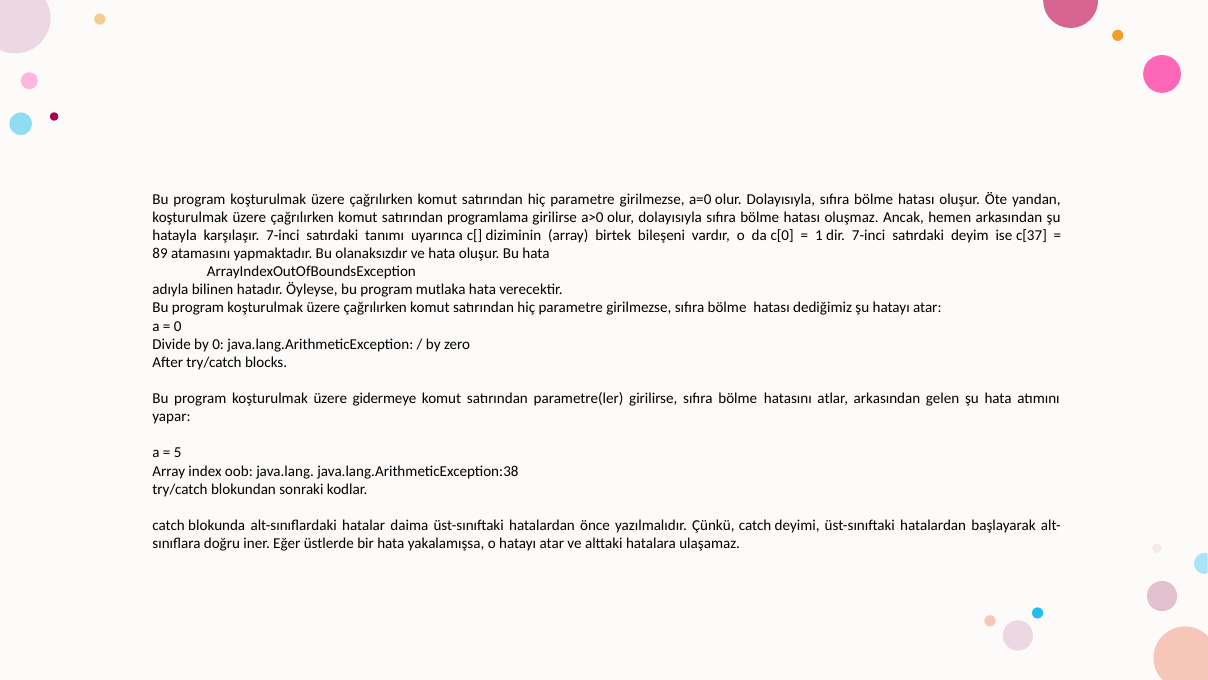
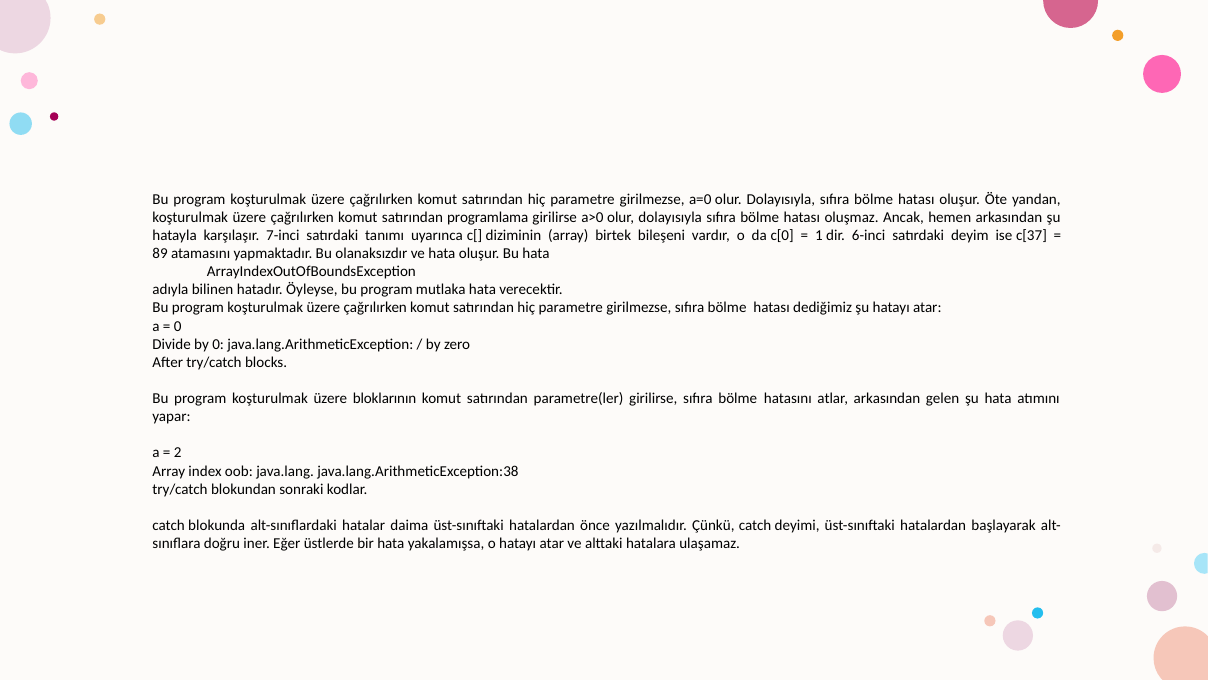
dir 7-inci: 7-inci -> 6-inci
gidermeye: gidermeye -> bloklarının
5: 5 -> 2
